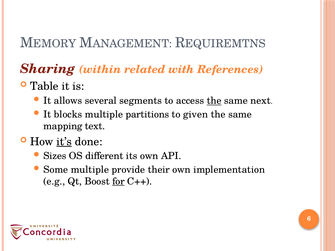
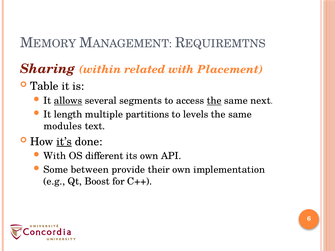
References: References -> Placement
allows underline: none -> present
blocks: blocks -> length
given: given -> levels
mapping: mapping -> modules
Sizes at (55, 156): Sizes -> With
Some multiple: multiple -> between
for underline: present -> none
